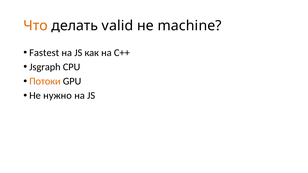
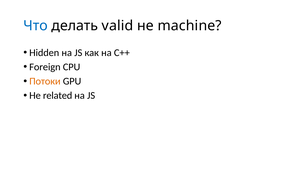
Что colour: orange -> blue
Fastest: Fastest -> Hidden
Jsgraph: Jsgraph -> Foreign
нужно: нужно -> related
